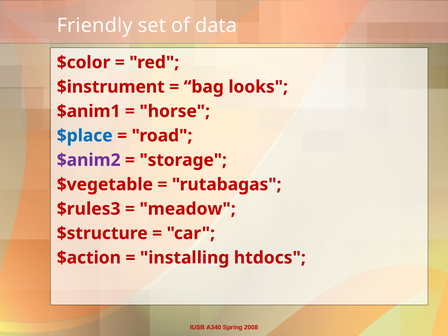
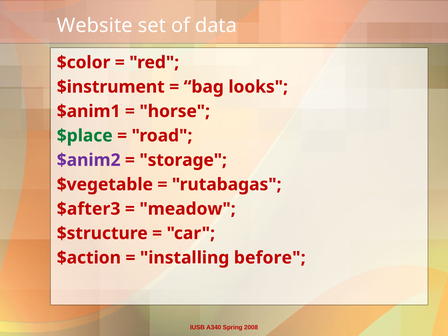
Friendly: Friendly -> Website
$place colour: blue -> green
$rules3: $rules3 -> $after3
htdocs: htdocs -> before
